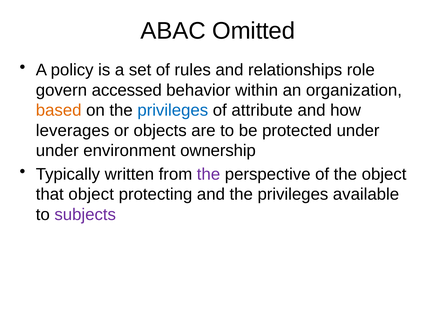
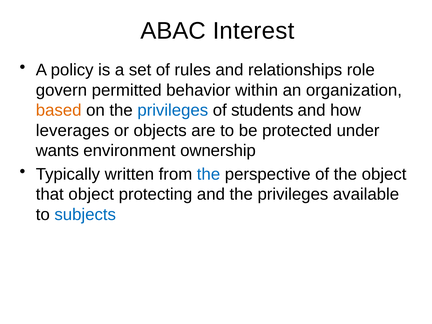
Omitted: Omitted -> Interest
accessed: accessed -> permitted
attribute: attribute -> students
under at (57, 151): under -> wants
the at (209, 174) colour: purple -> blue
subjects colour: purple -> blue
